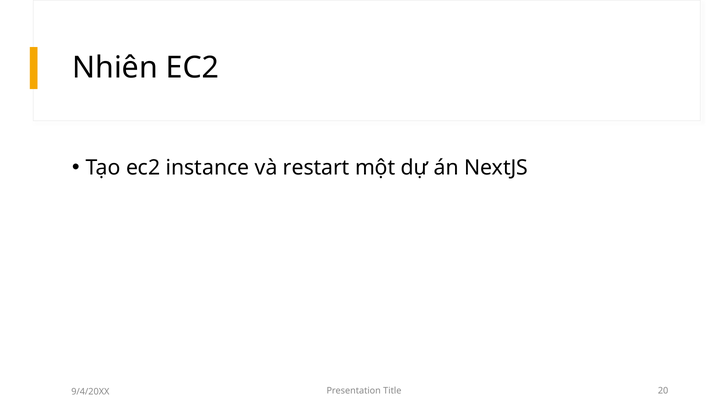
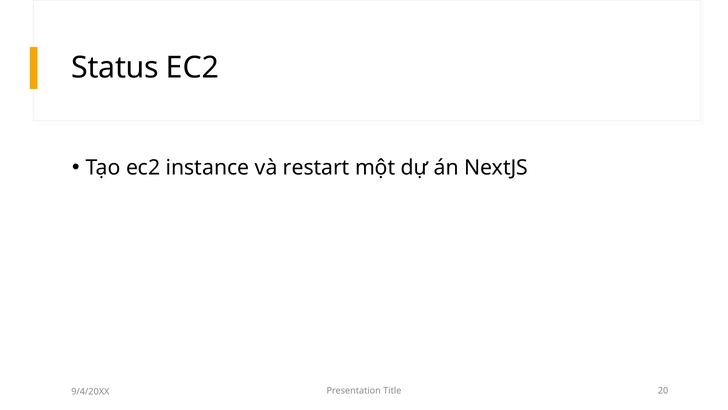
Nhiên: Nhiên -> Status
